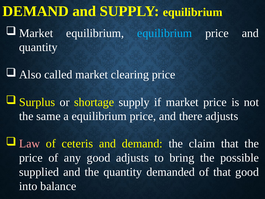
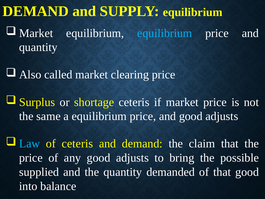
shortage supply: supply -> ceteris
and there: there -> good
Law colour: pink -> light blue
